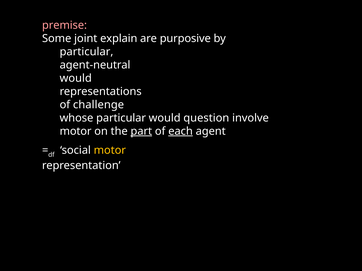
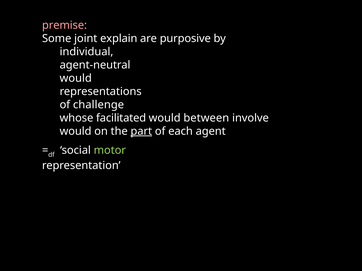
particular at (86, 52): particular -> individual
whose particular: particular -> facilitated
question: question -> between
motor at (76, 131): motor -> would
each underline: present -> none
motor at (110, 151) colour: yellow -> light green
